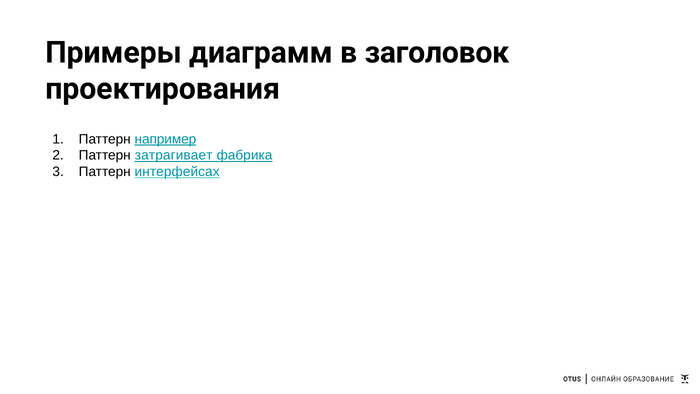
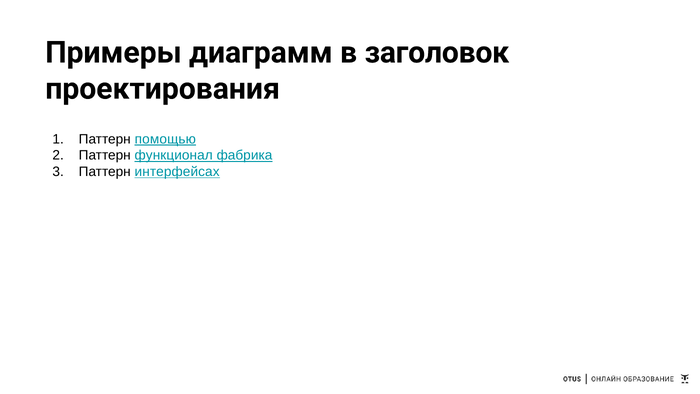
например: например -> помощью
затрагивает: затрагивает -> функционал
